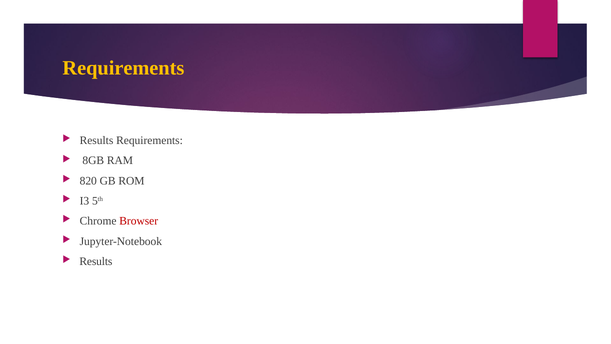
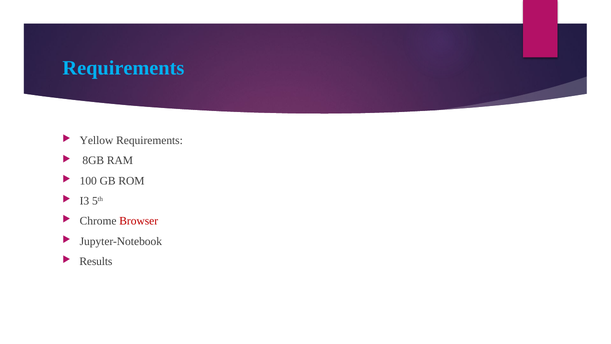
Requirements at (123, 68) colour: yellow -> light blue
Results at (96, 140): Results -> Yellow
820: 820 -> 100
